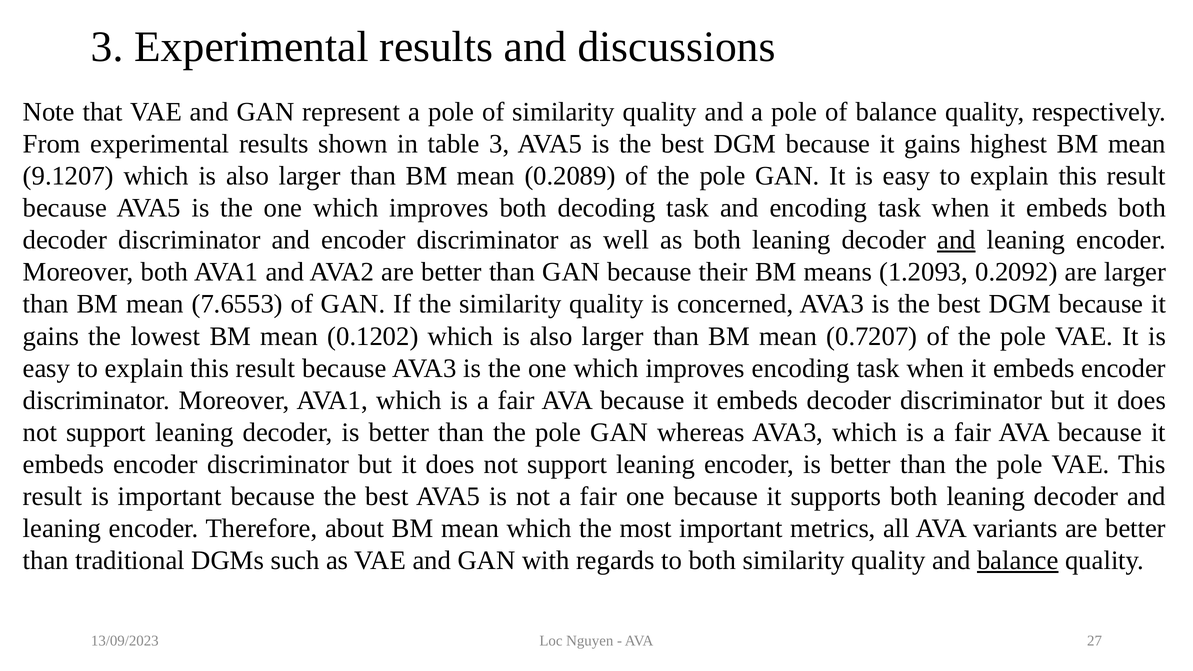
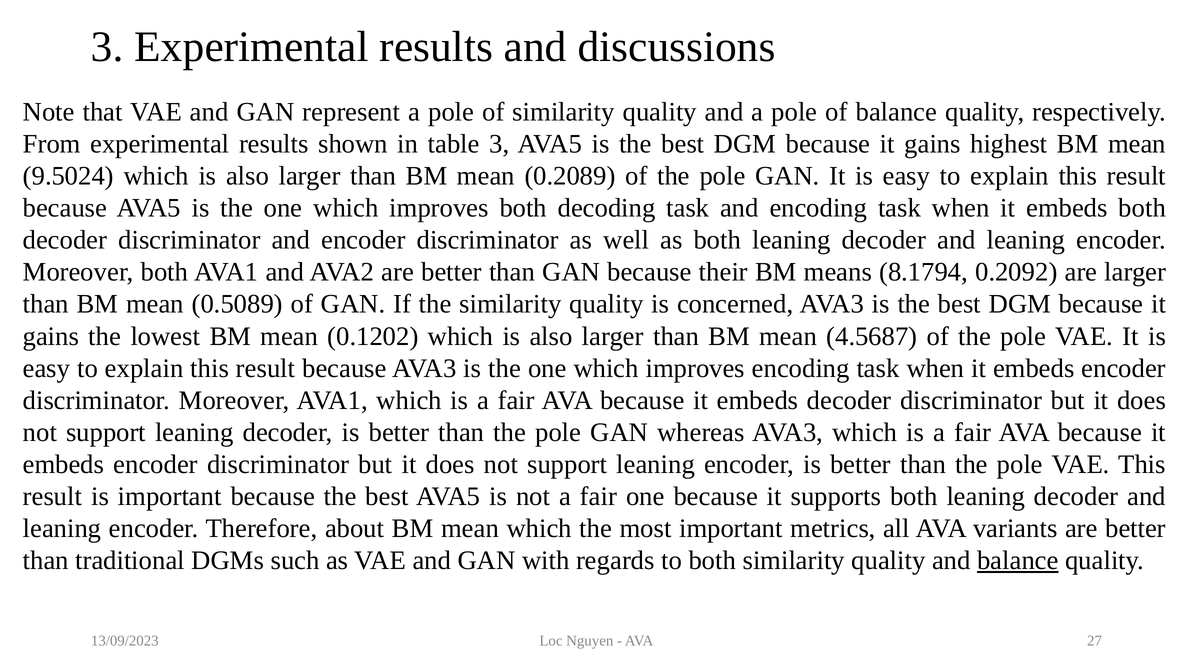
9.1207: 9.1207 -> 9.5024
and at (956, 240) underline: present -> none
1.2093: 1.2093 -> 8.1794
7.6553: 7.6553 -> 0.5089
0.7207: 0.7207 -> 4.5687
